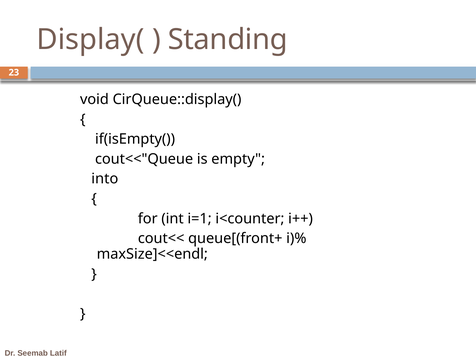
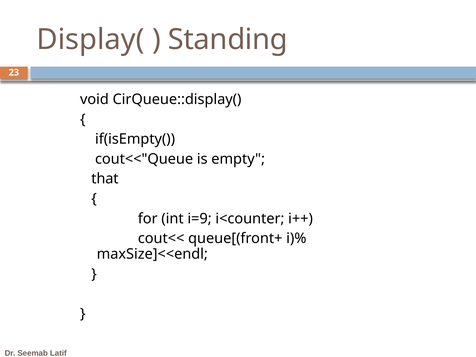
into: into -> that
i=1: i=1 -> i=9
